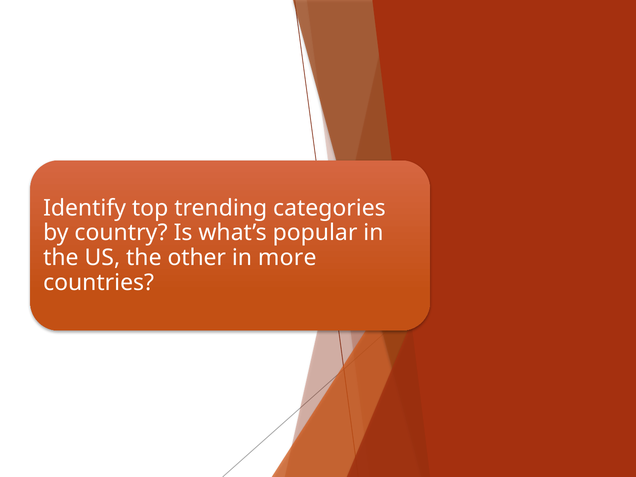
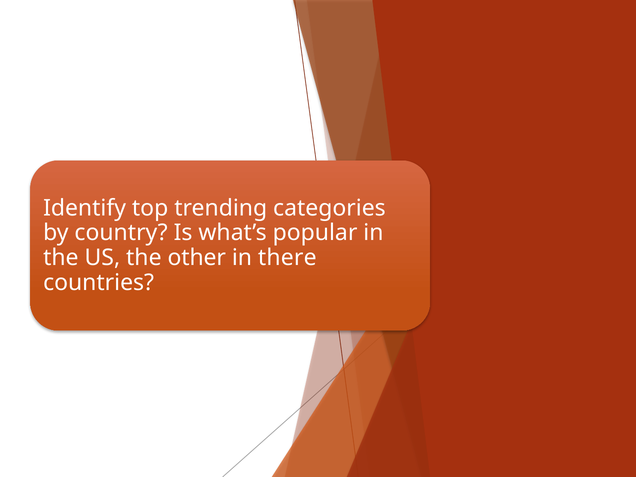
more: more -> there
